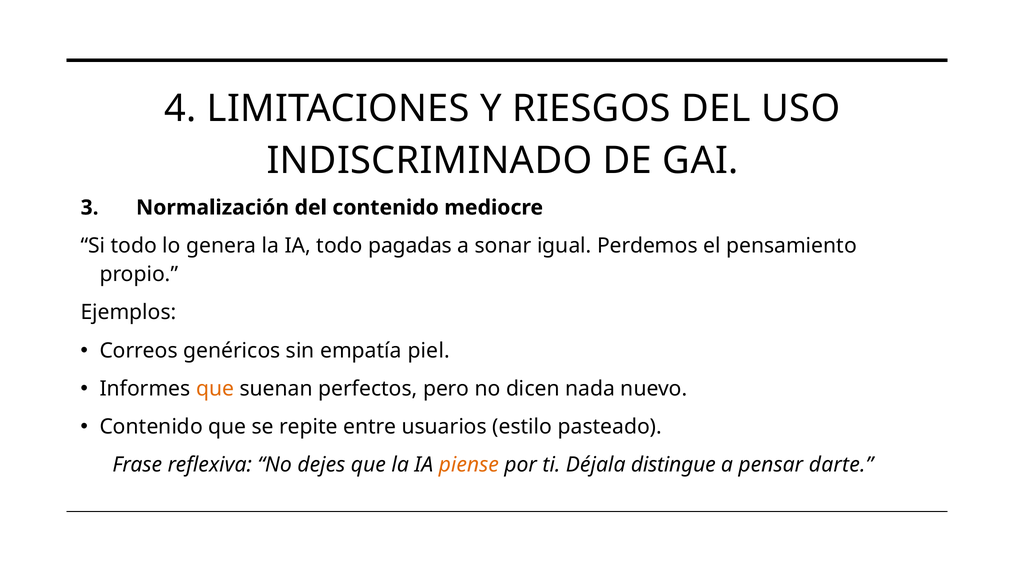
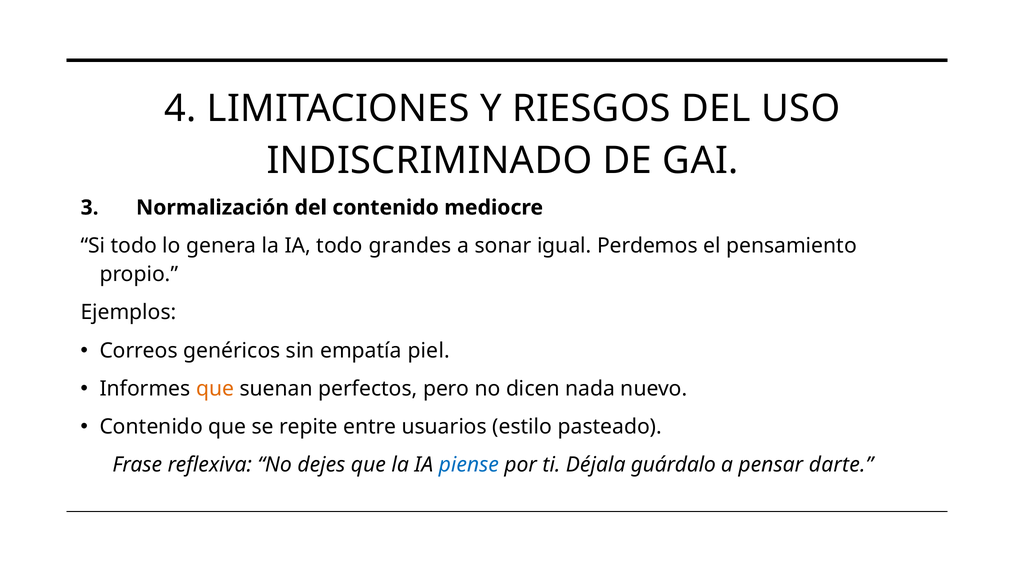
pagadas: pagadas -> grandes
piense colour: orange -> blue
distingue: distingue -> guárdalo
